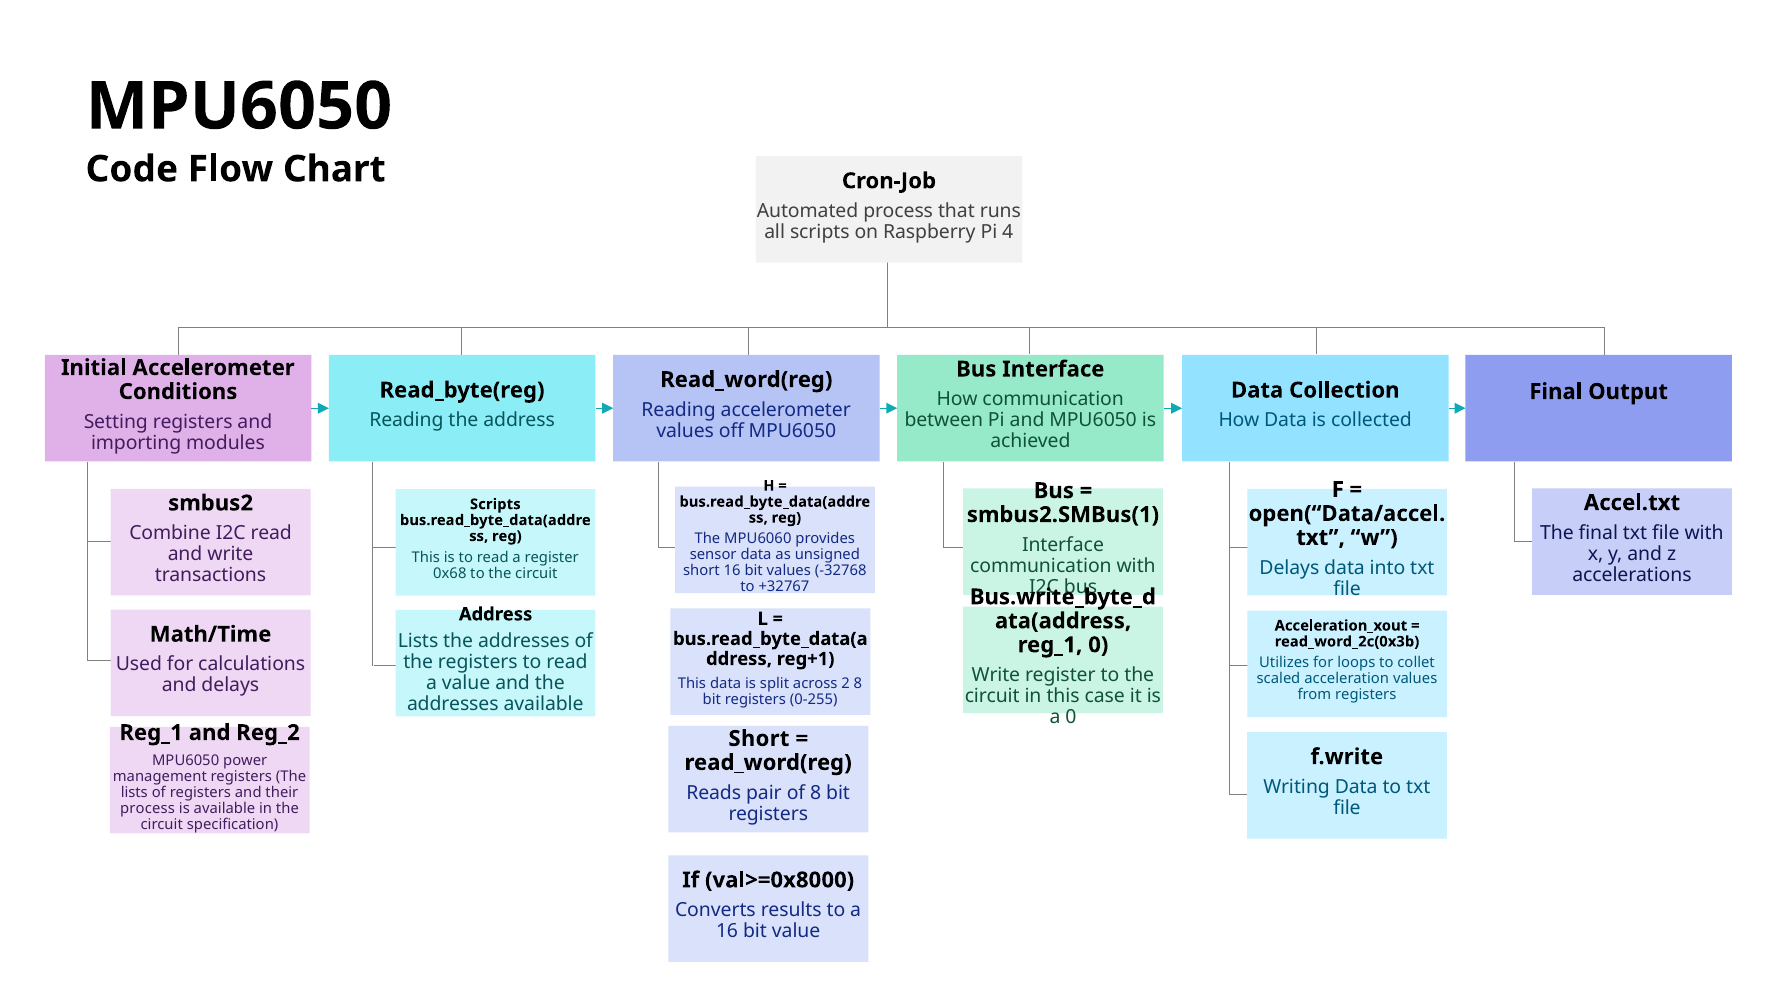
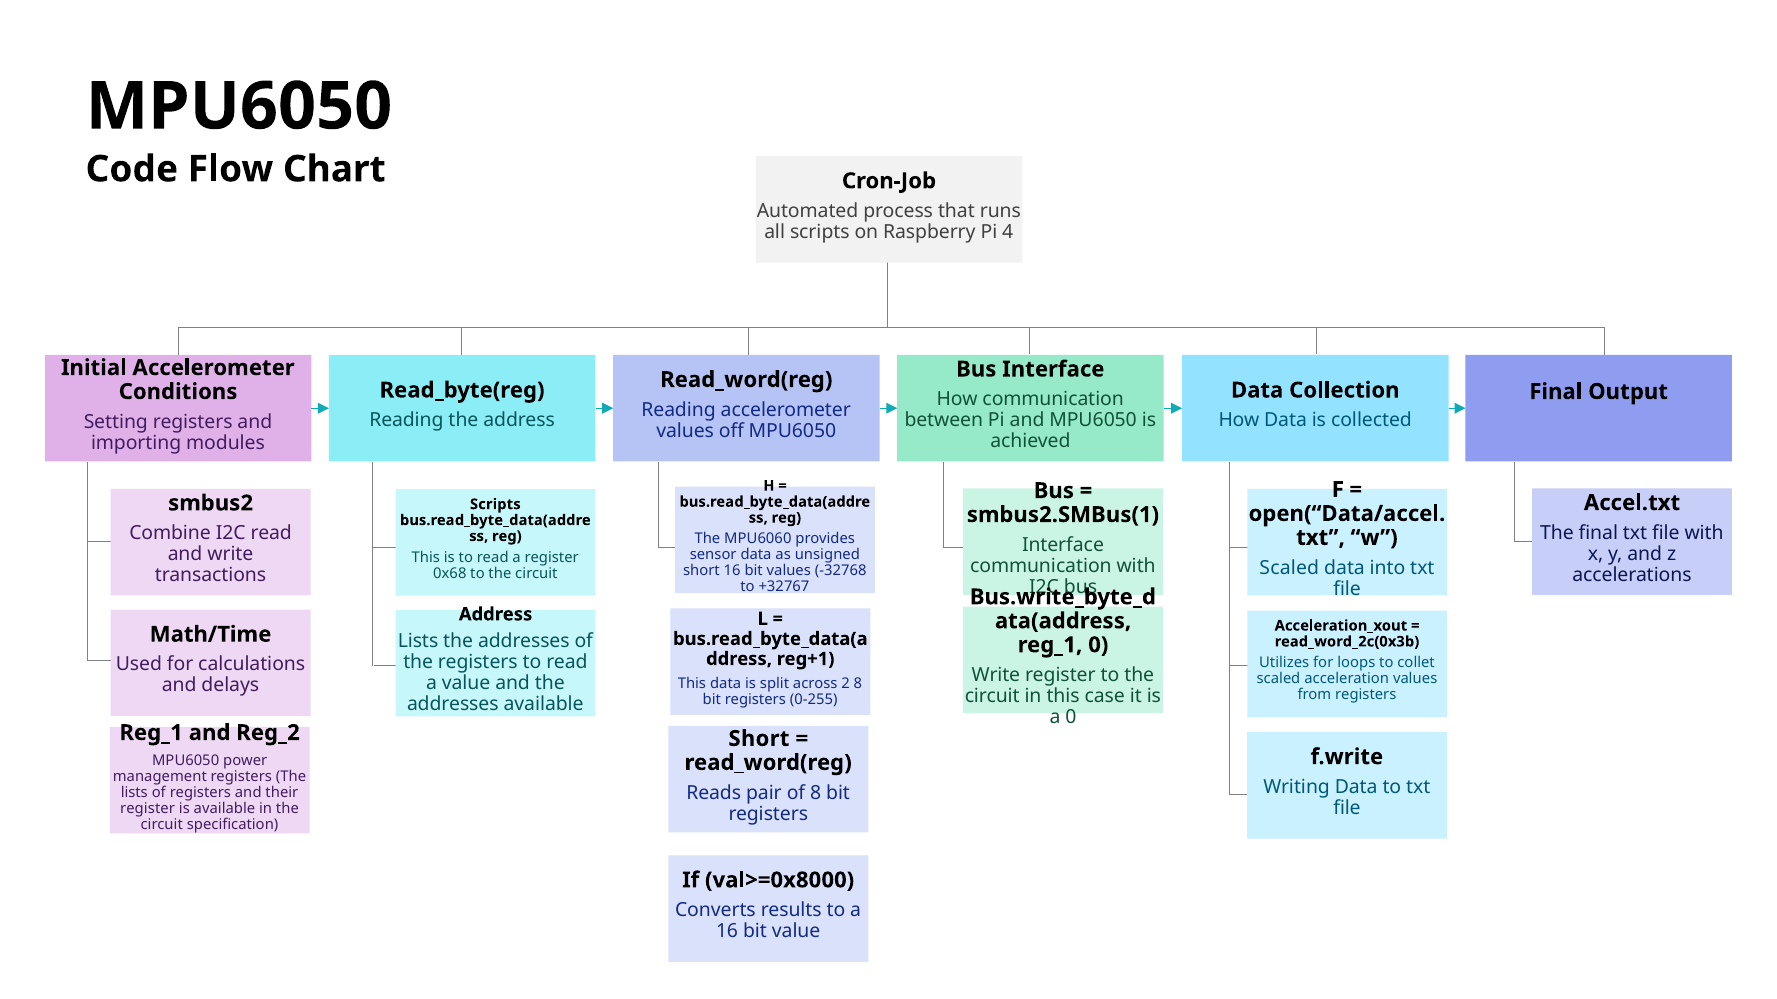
Delays at (1289, 568): Delays -> Scaled
process at (148, 809): process -> register
